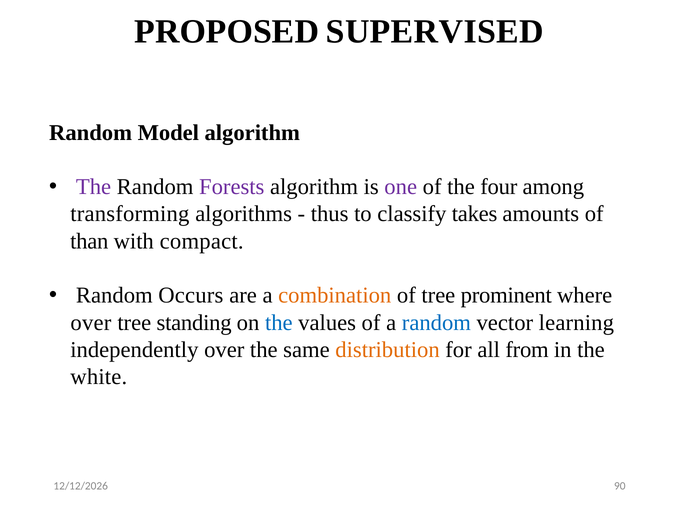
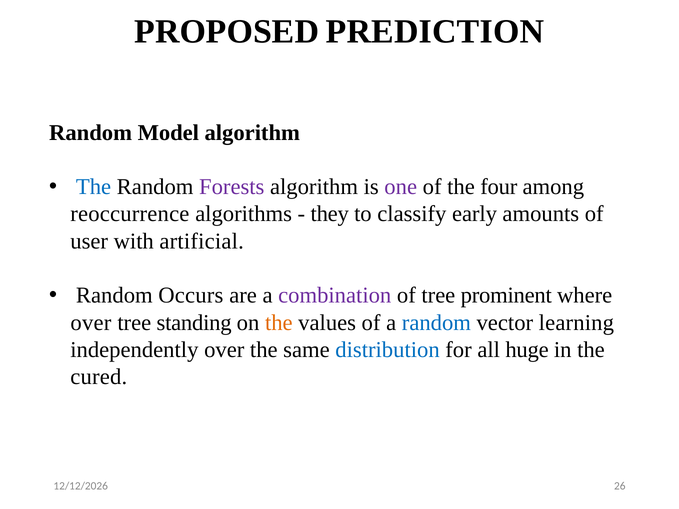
SUPERVISED: SUPERVISED -> PREDICTION
The at (94, 187) colour: purple -> blue
transforming: transforming -> reoccurrence
thus: thus -> they
takes: takes -> early
than: than -> user
compact: compact -> artificial
combination colour: orange -> purple
the at (279, 323) colour: blue -> orange
distribution colour: orange -> blue
from: from -> huge
white: white -> cured
90: 90 -> 26
